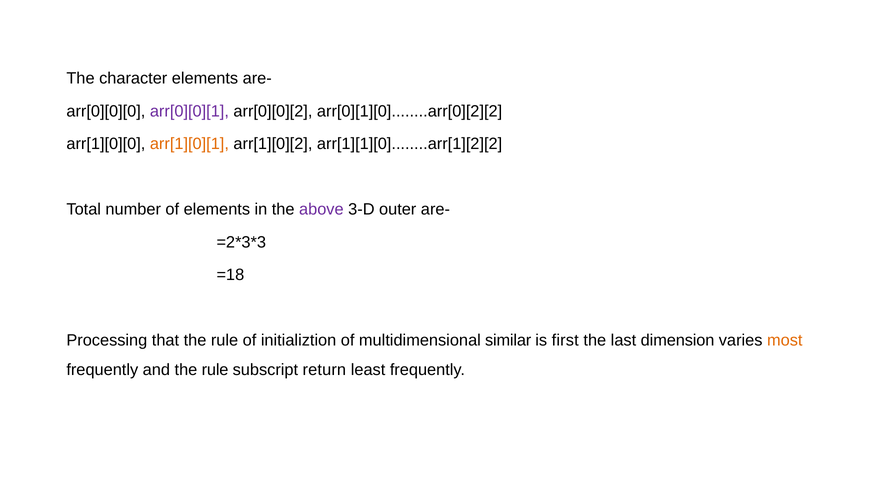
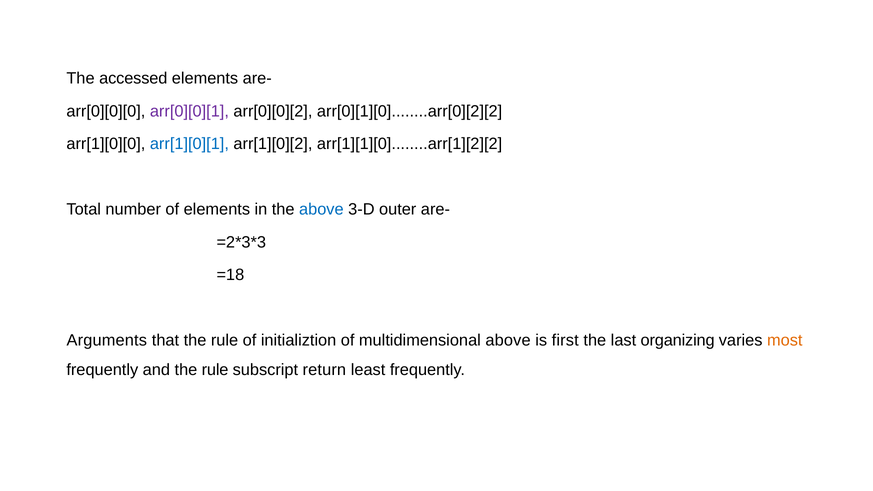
character: character -> accessed
arr[1][0][1 colour: orange -> blue
above at (321, 209) colour: purple -> blue
Processing: Processing -> Arguments
multidimensional similar: similar -> above
dimension: dimension -> organizing
